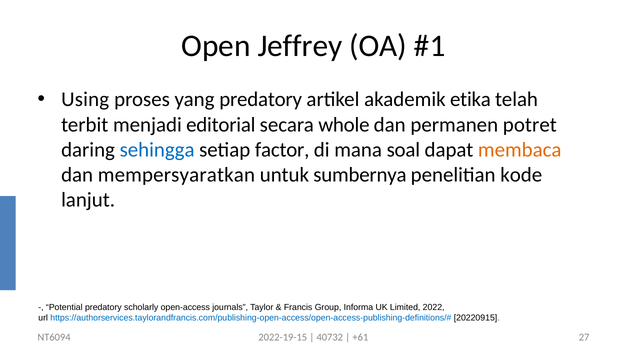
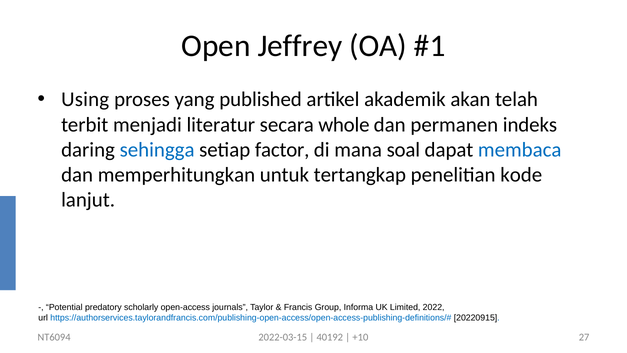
yang predatory: predatory -> published
etika: etika -> akan
editorial: editorial -> literatur
potret: potret -> indeks
membaca colour: orange -> blue
mempersyaratkan: mempersyaratkan -> memperhitungkan
sumbernya: sumbernya -> tertangkap
2022-19-15: 2022-19-15 -> 2022-03-15
40732: 40732 -> 40192
+61: +61 -> +10
